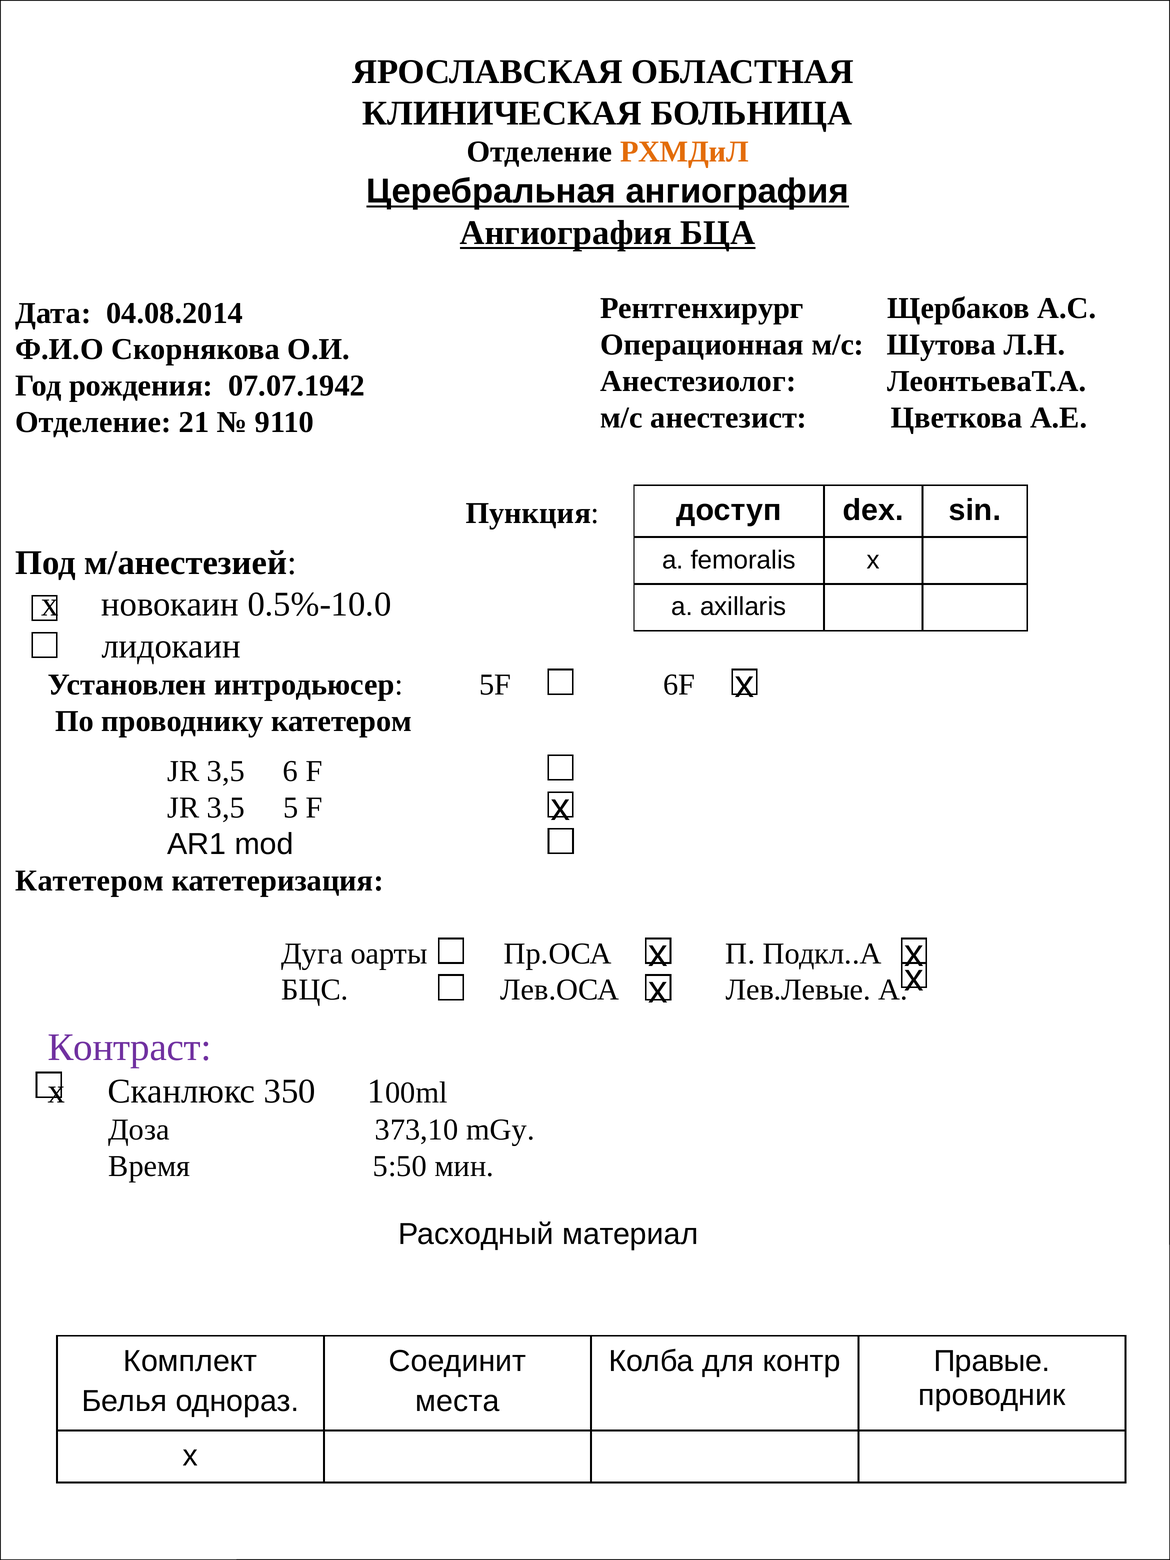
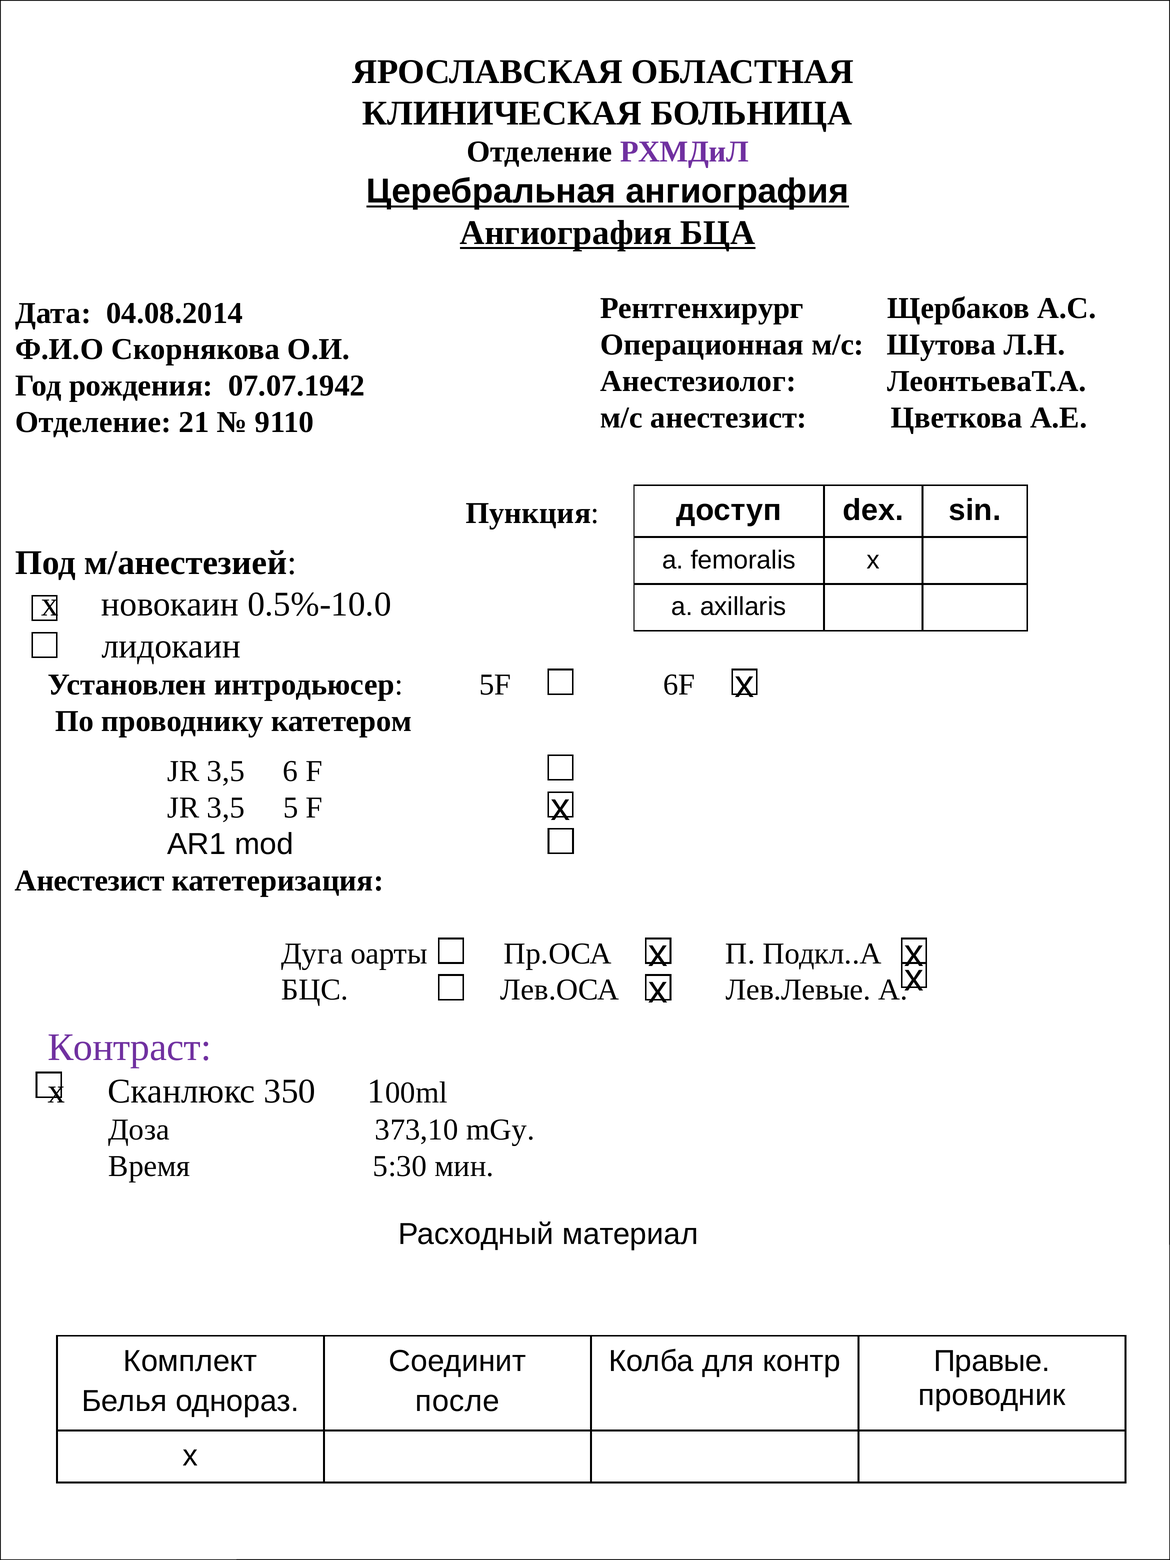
РХМДиЛ colour: orange -> purple
Катетером at (90, 881): Катетером -> Анестезист
5:50: 5:50 -> 5:30
места: места -> после
